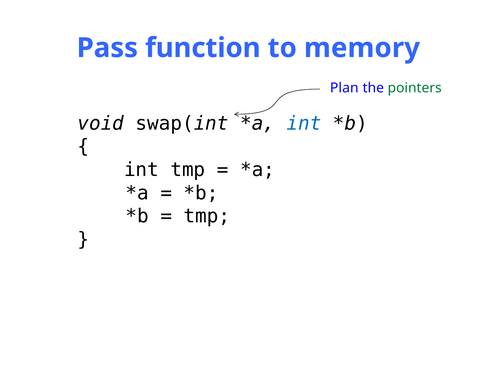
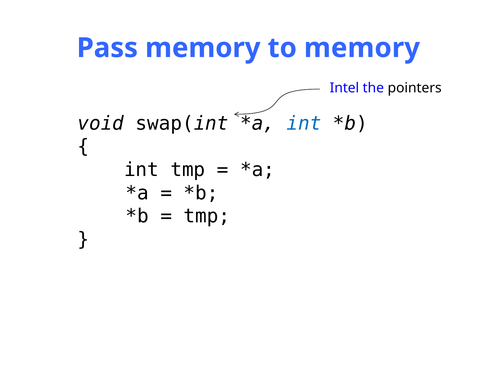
Pass function: function -> memory
Plan: Plan -> Intel
pointers colour: green -> black
